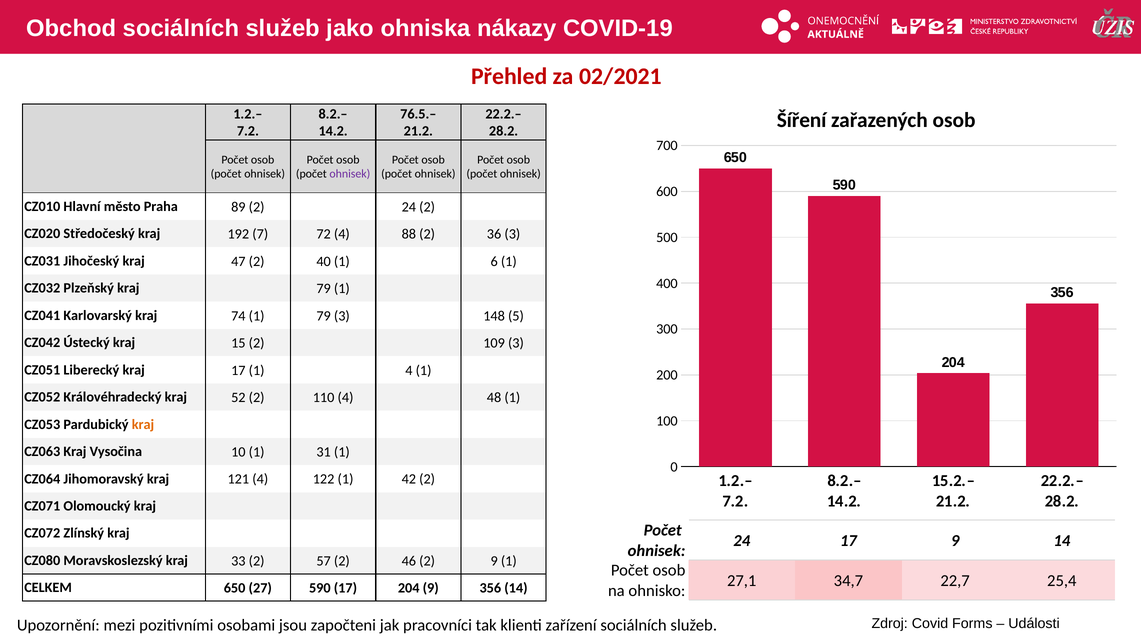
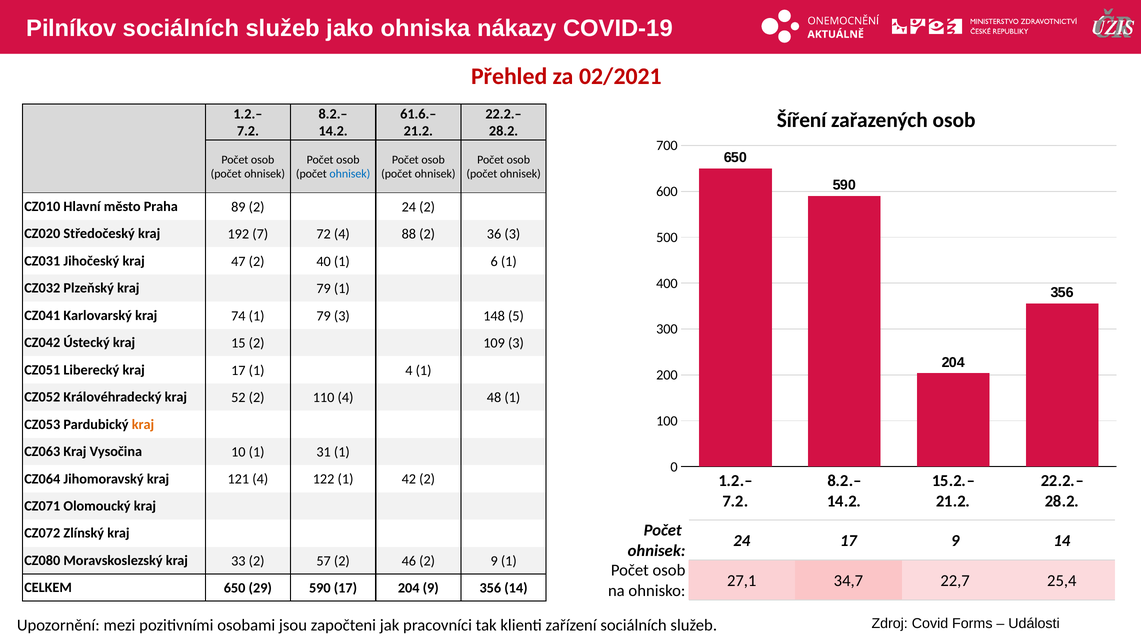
Obchod: Obchod -> Pilníkov
76.5.–: 76.5.– -> 61.6.–
ohnisek at (350, 174) colour: purple -> blue
27: 27 -> 29
